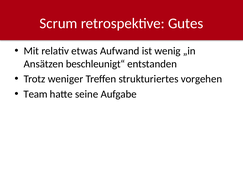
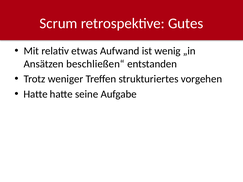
beschleunigt“: beschleunigt“ -> beschließen“
Team at (36, 94): Team -> Hatte
